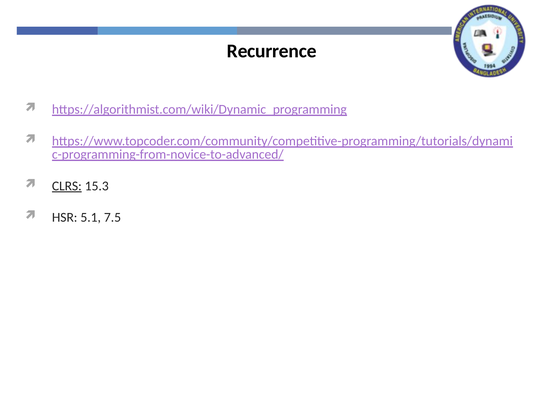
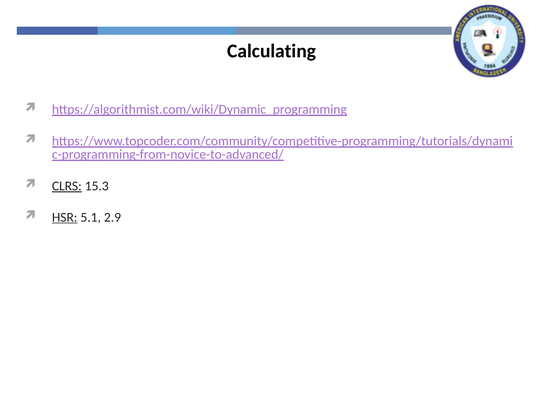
Recurrence: Recurrence -> Calculating
HSR underline: none -> present
7.5: 7.5 -> 2.9
